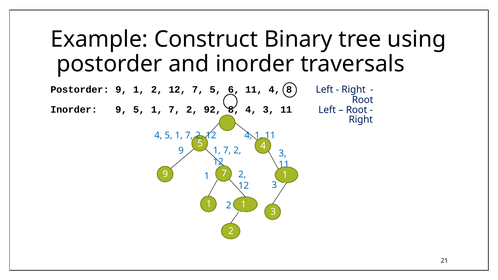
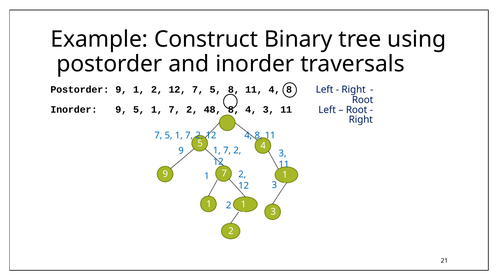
5 6: 6 -> 8
92: 92 -> 48
4 at (158, 136): 4 -> 7
8 4 1: 1 -> 8
